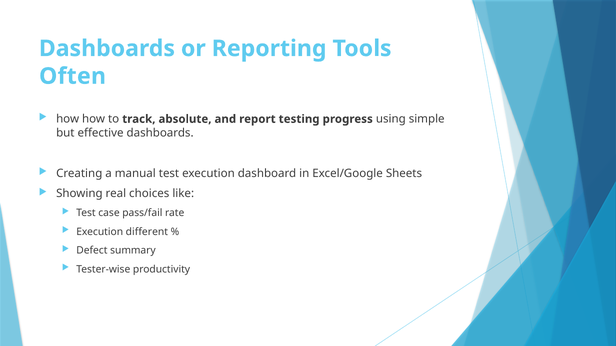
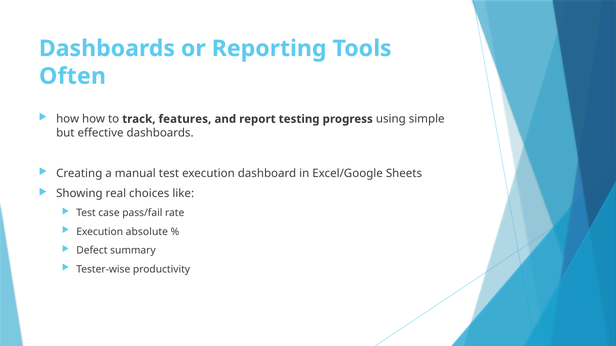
absolute: absolute -> features
different: different -> absolute
